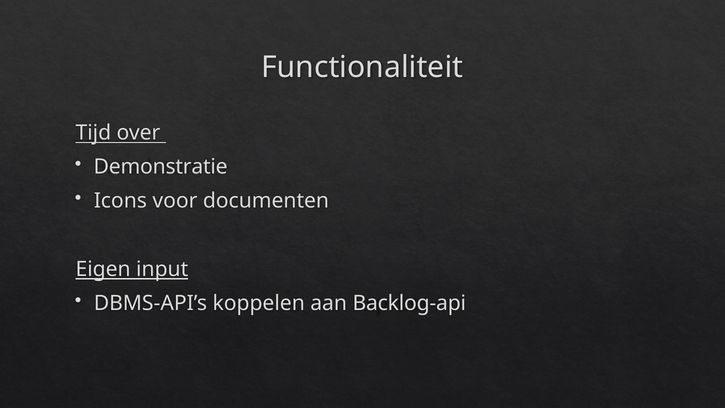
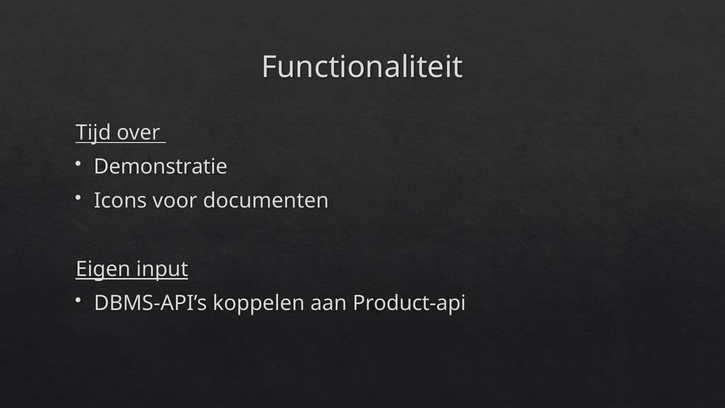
Backlog-api: Backlog-api -> Product-api
